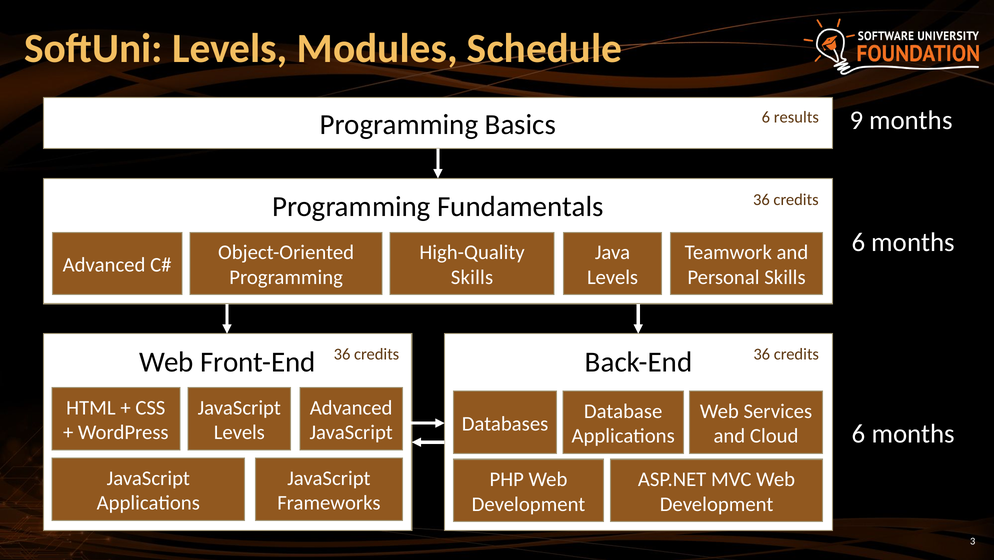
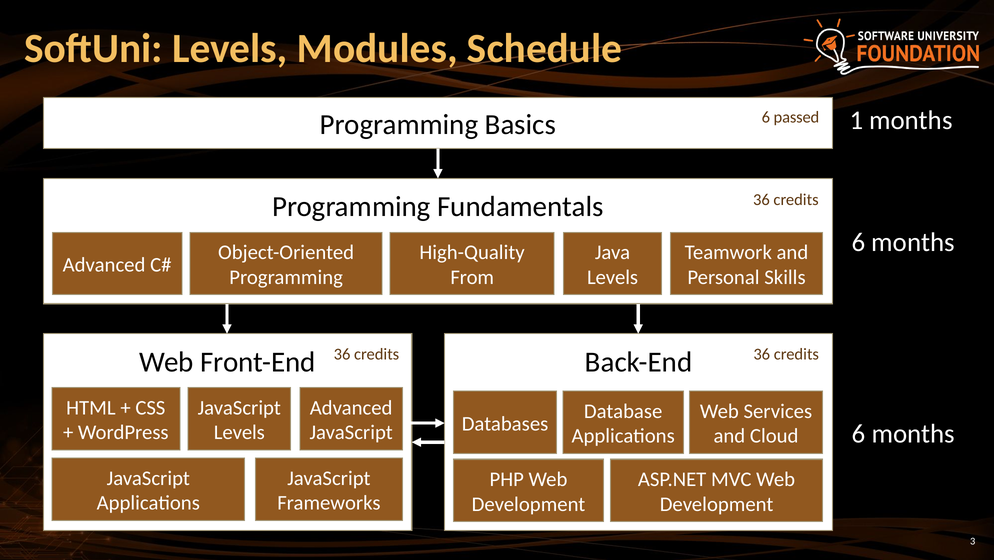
results: results -> passed
9: 9 -> 1
Skills at (472, 277): Skills -> From
